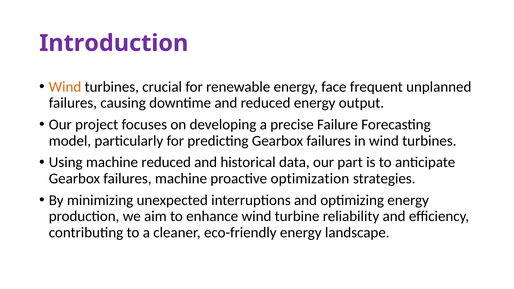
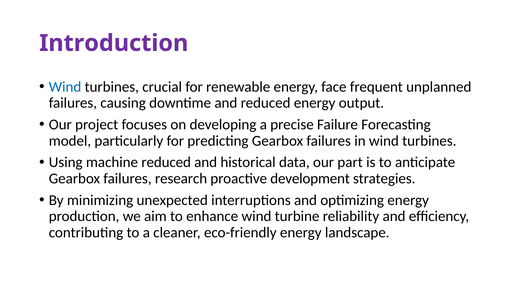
Wind at (65, 87) colour: orange -> blue
failures machine: machine -> research
optimization: optimization -> development
